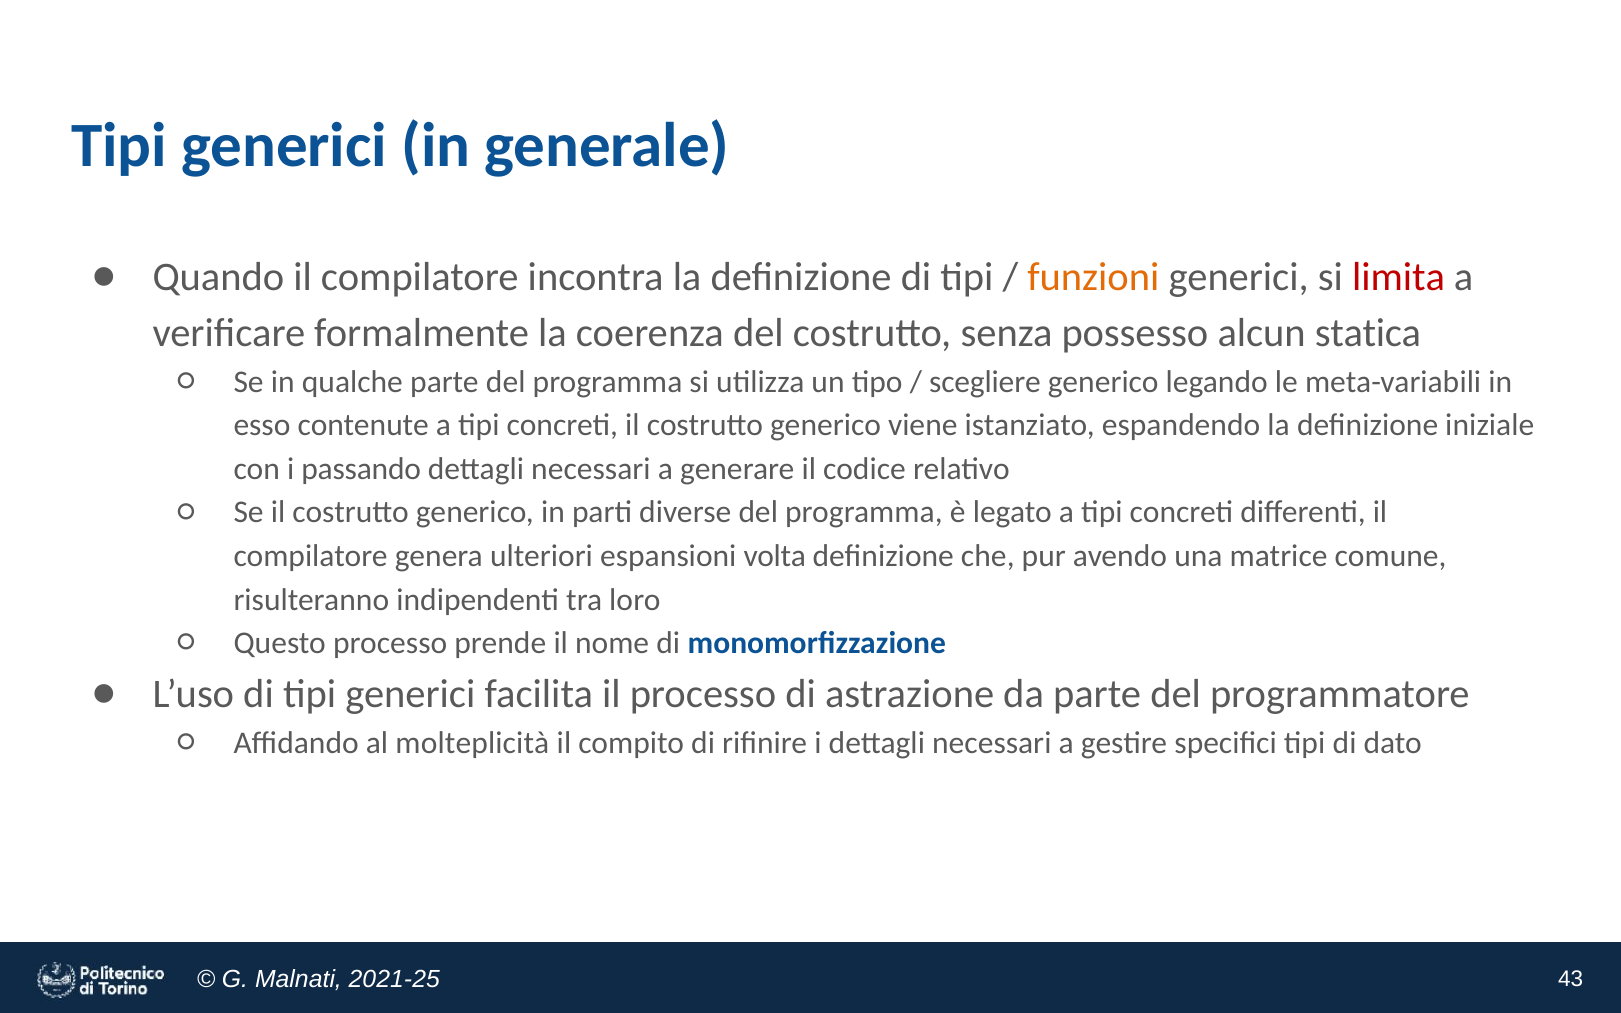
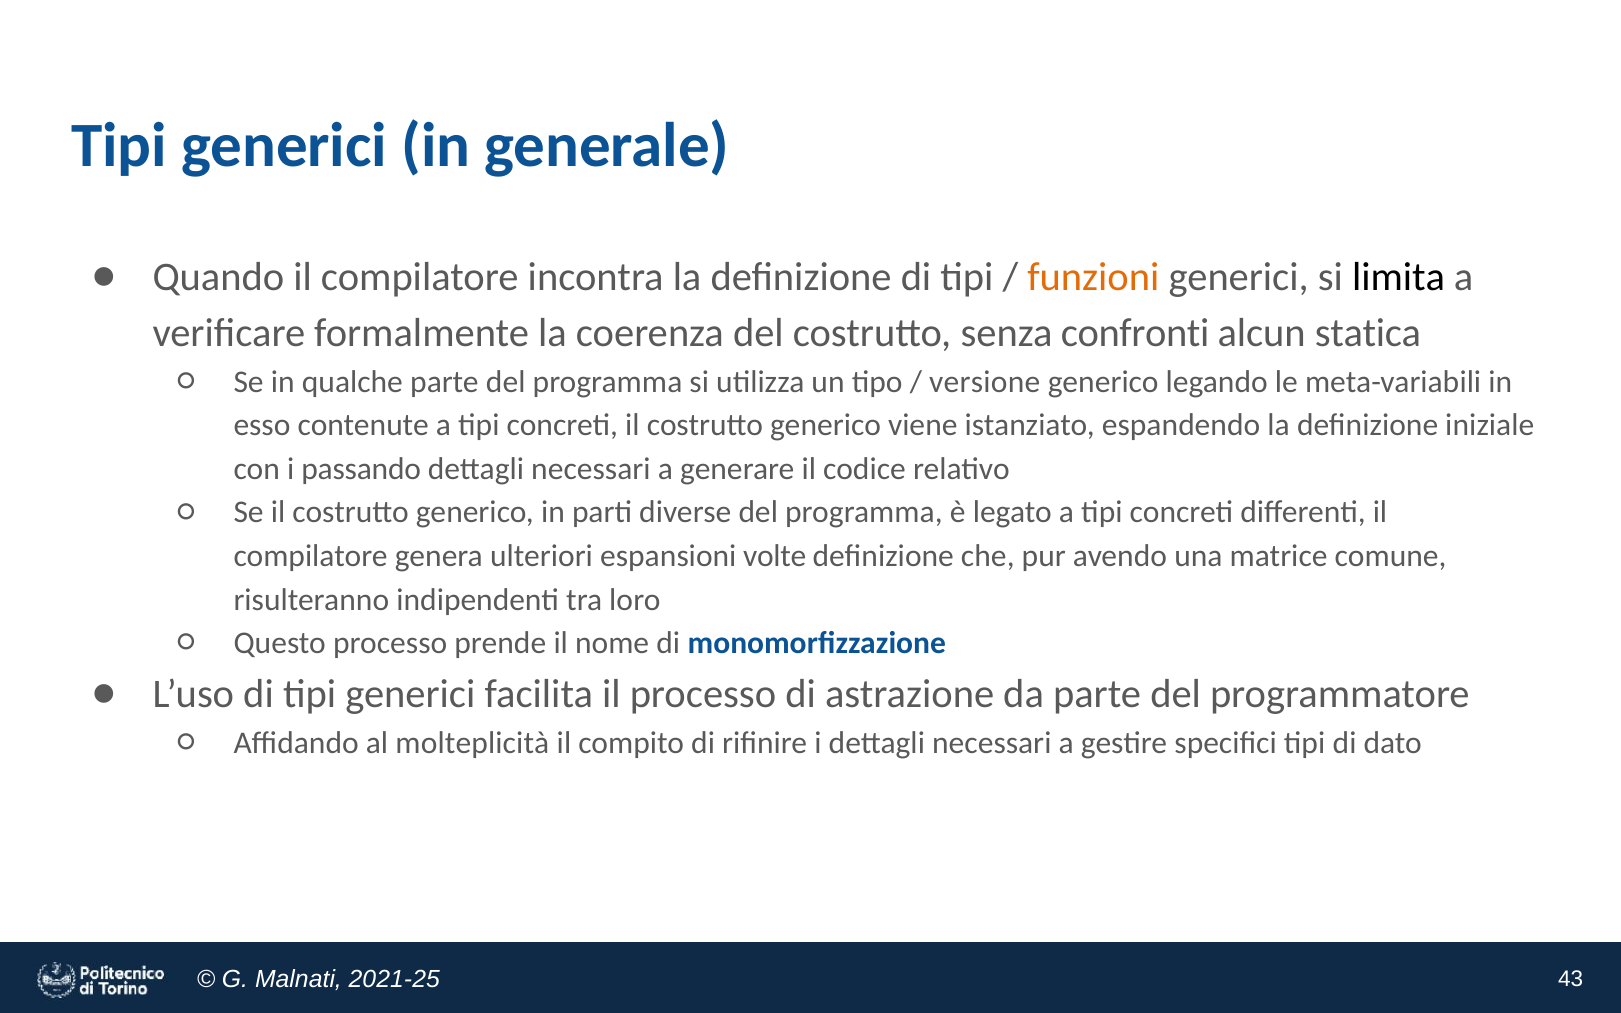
limita colour: red -> black
possesso: possesso -> confronti
scegliere: scegliere -> versione
volta: volta -> volte
